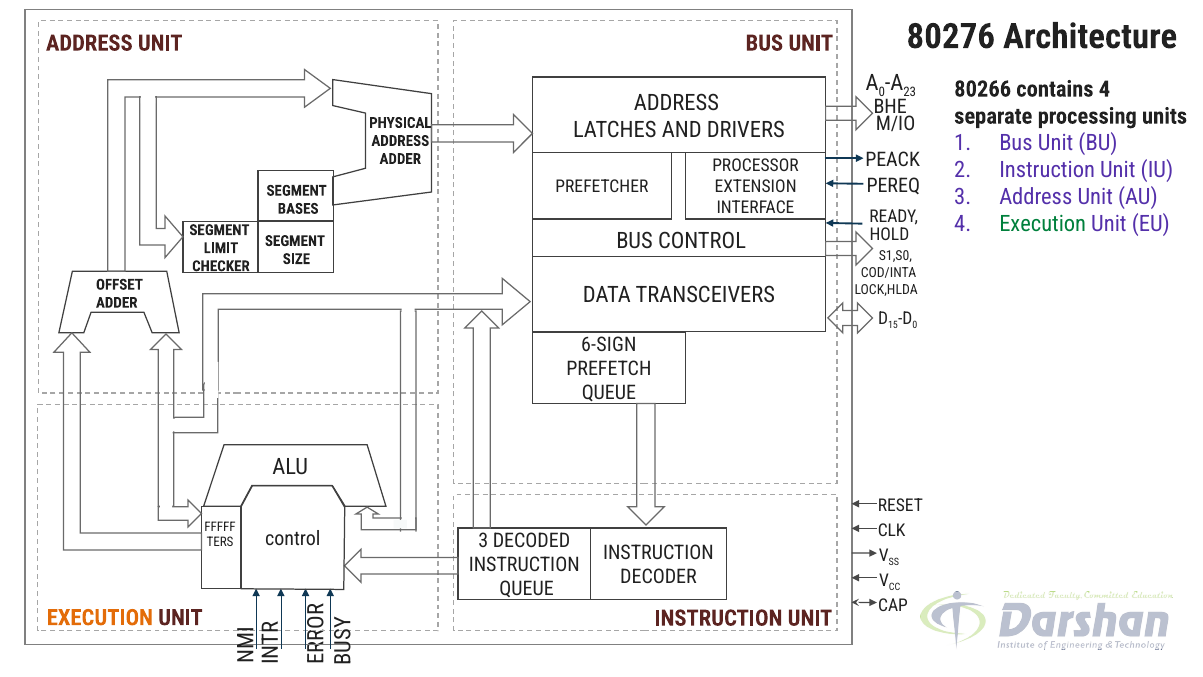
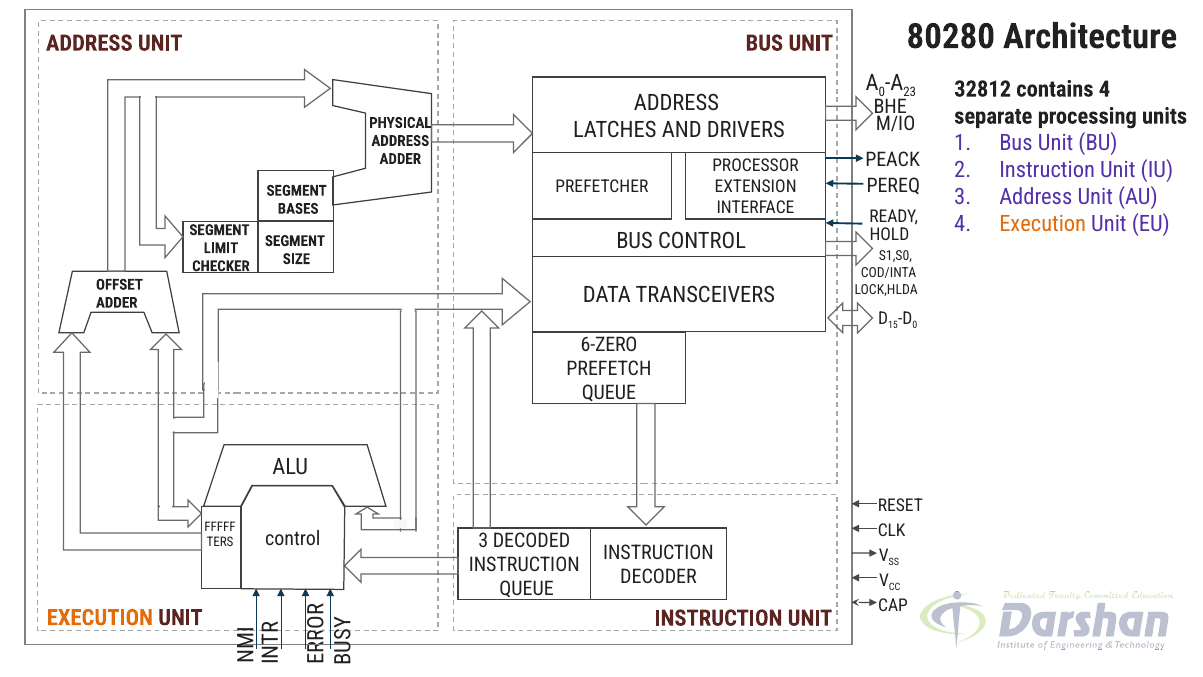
80276: 80276 -> 80280
80266: 80266 -> 32812
Execution at (1043, 224) colour: green -> orange
6-SIGN: 6-SIGN -> 6-ZERO
